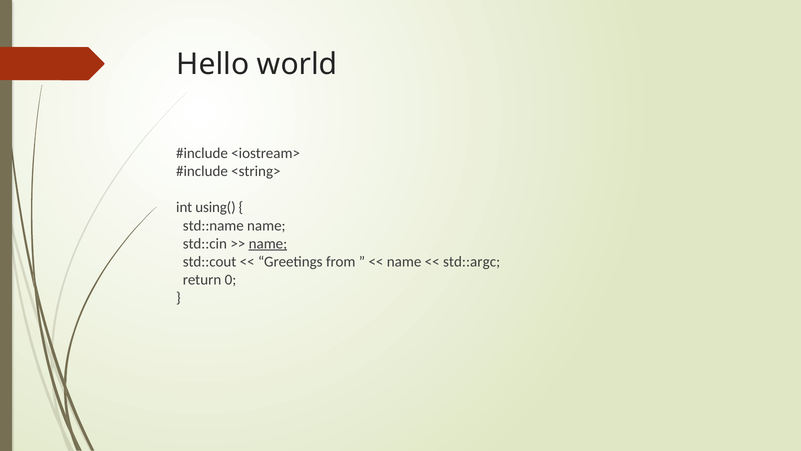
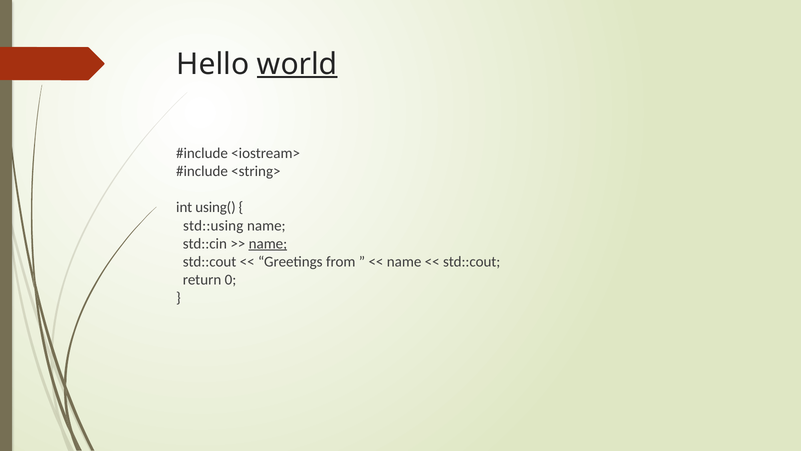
world underline: none -> present
std::name: std::name -> std::using
std::argc at (472, 261): std::argc -> std::cout
